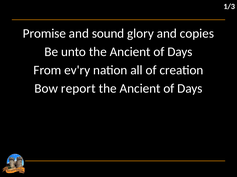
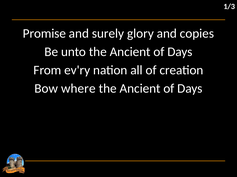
sound: sound -> surely
report: report -> where
